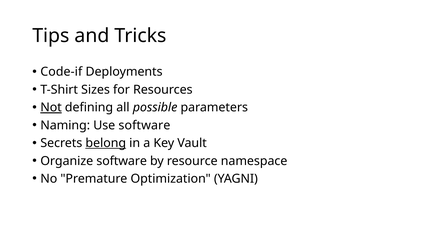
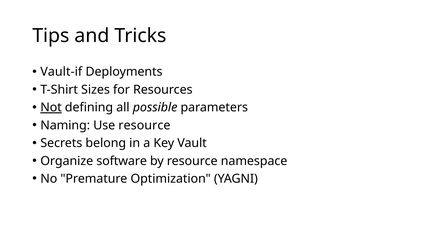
Code-if: Code-if -> Vault-if
Use software: software -> resource
belong underline: present -> none
